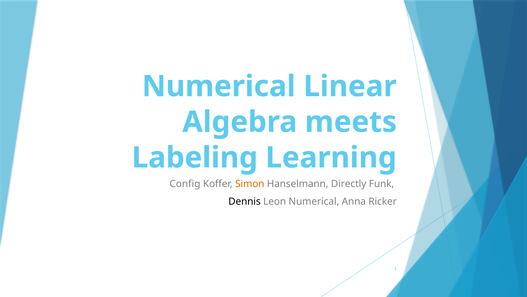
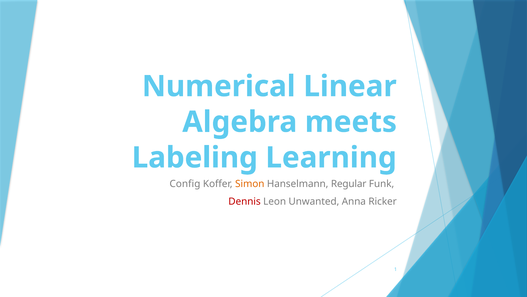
Directly: Directly -> Regular
Dennis colour: black -> red
Leon Numerical: Numerical -> Unwanted
